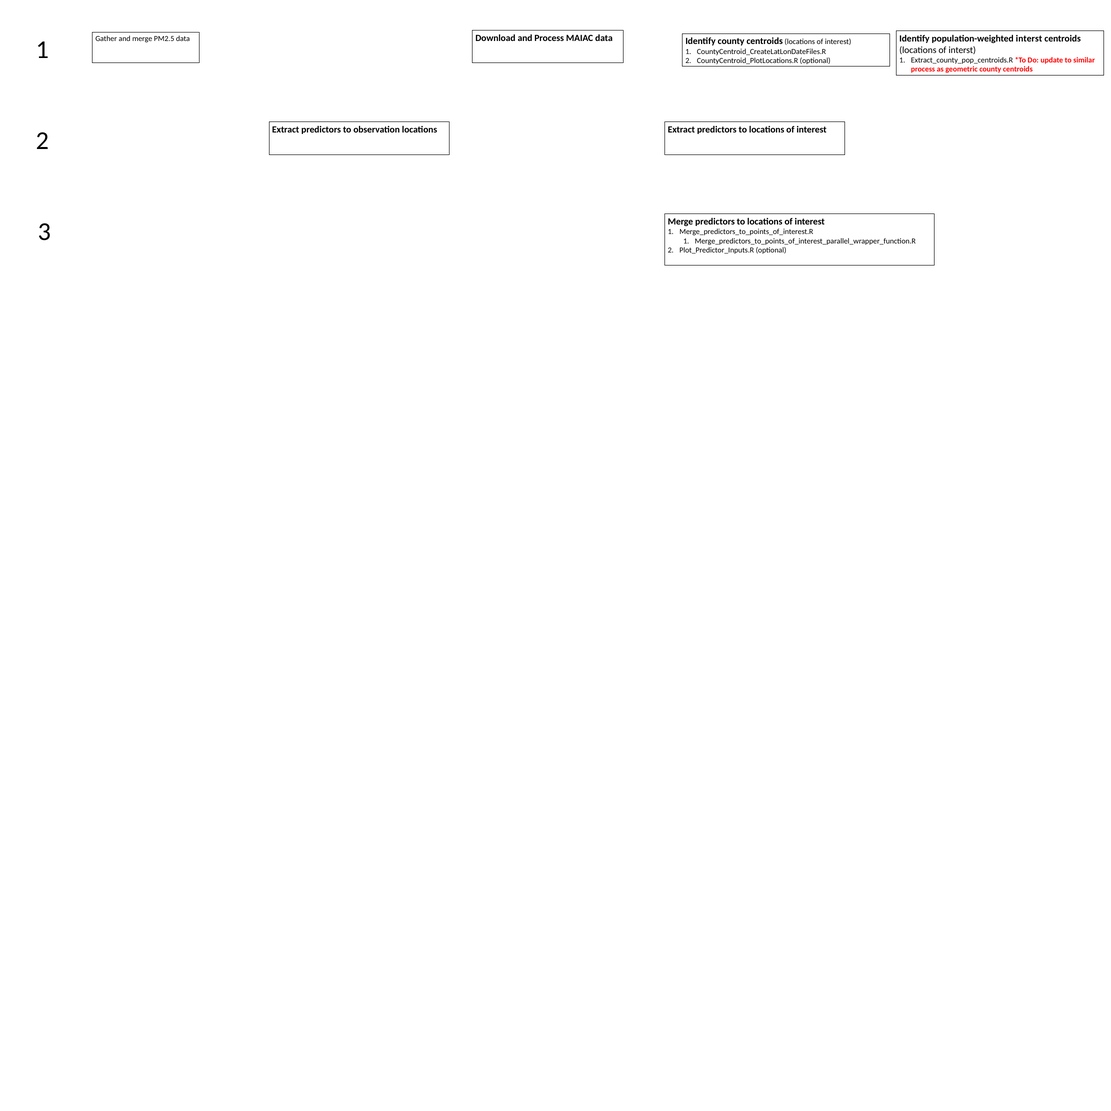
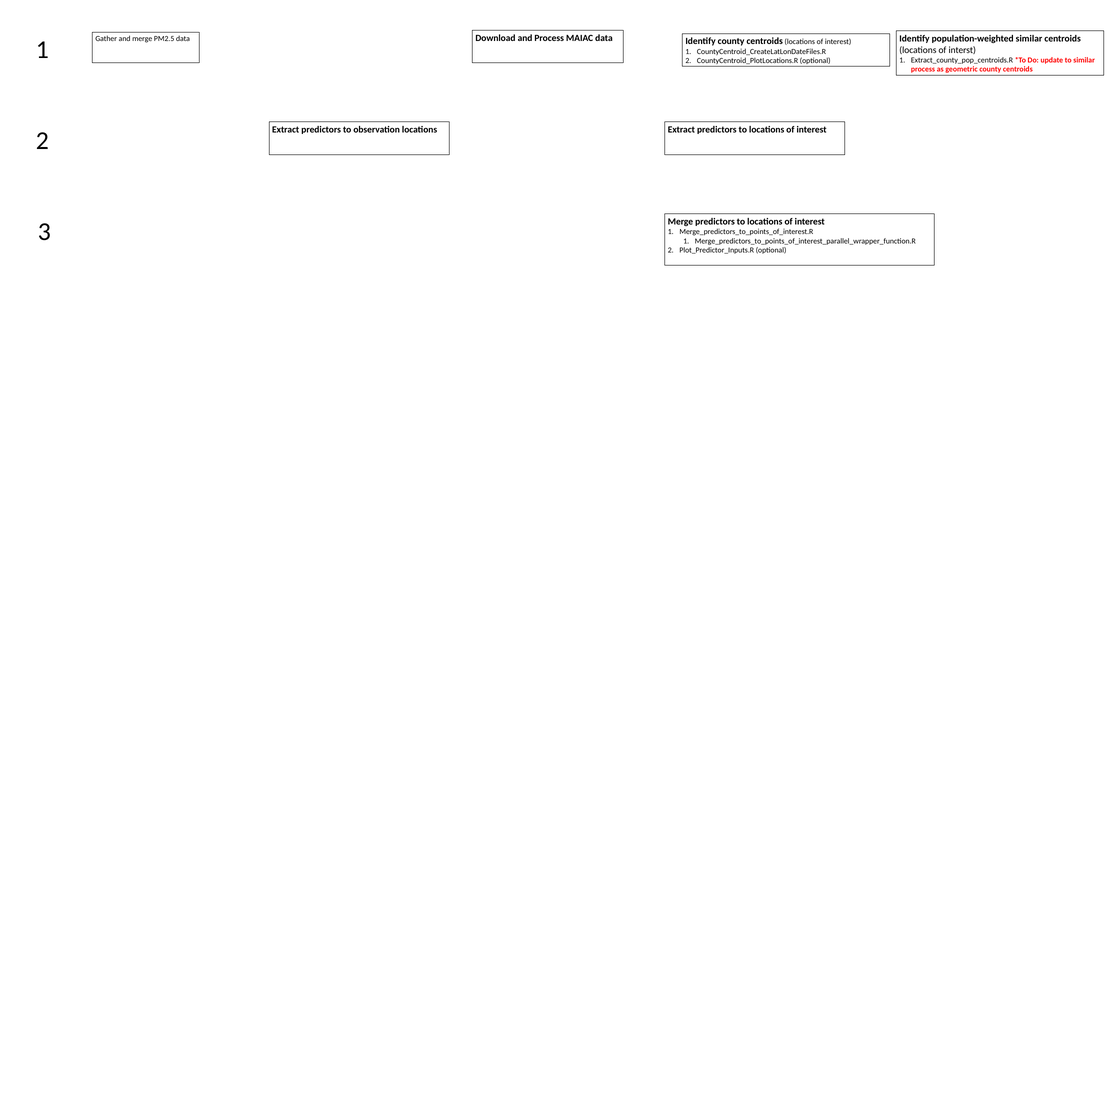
population-weighted interst: interst -> similar
